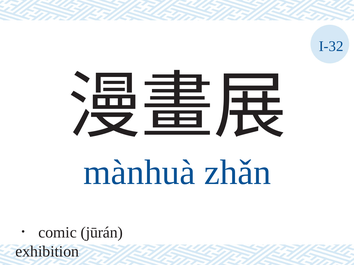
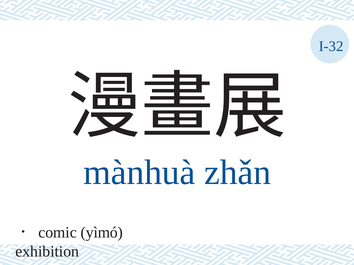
jūrán: jūrán -> yìmó
